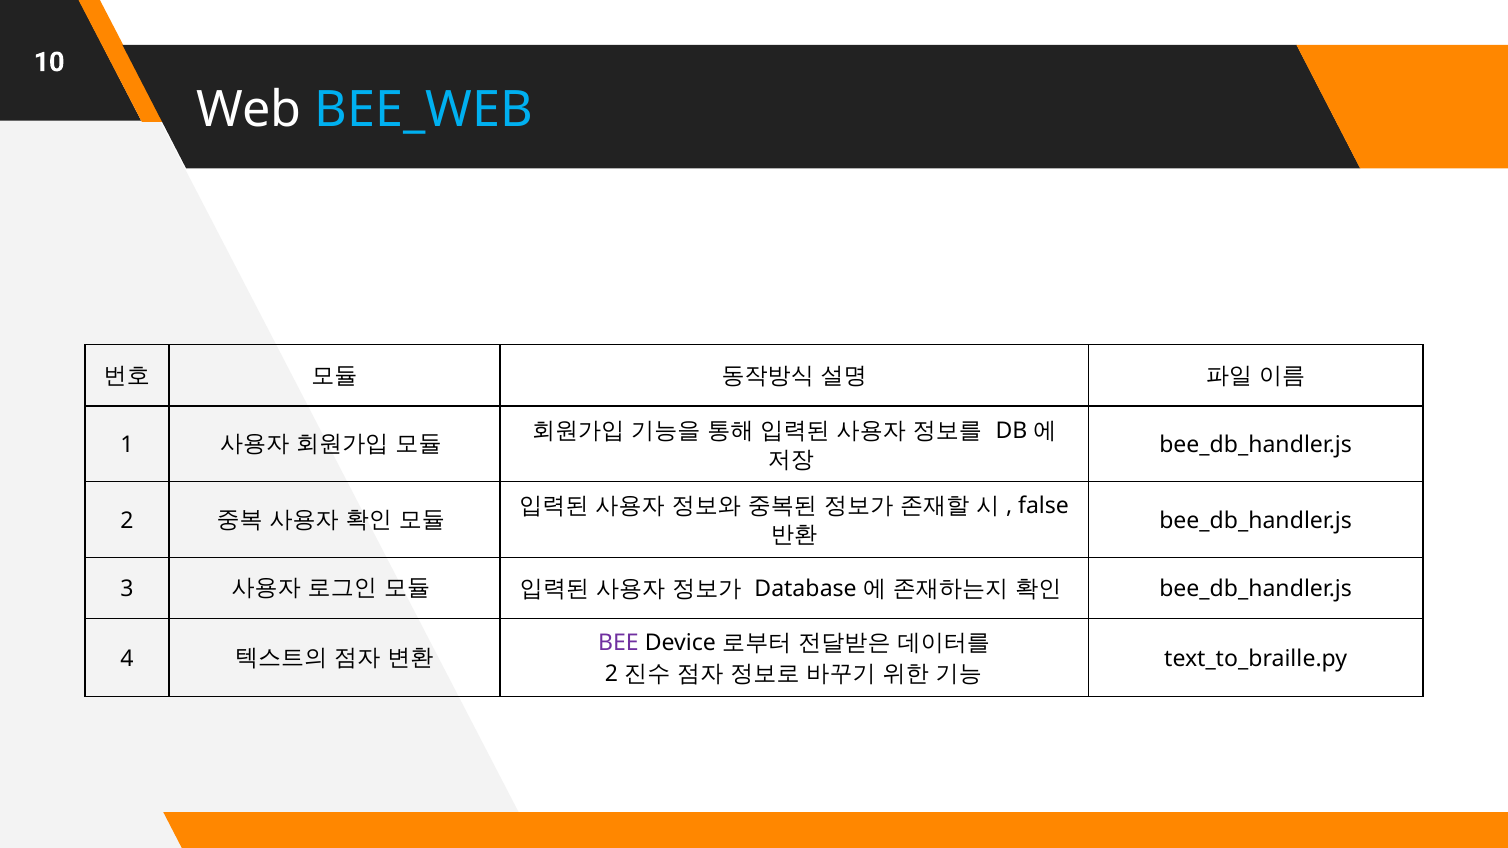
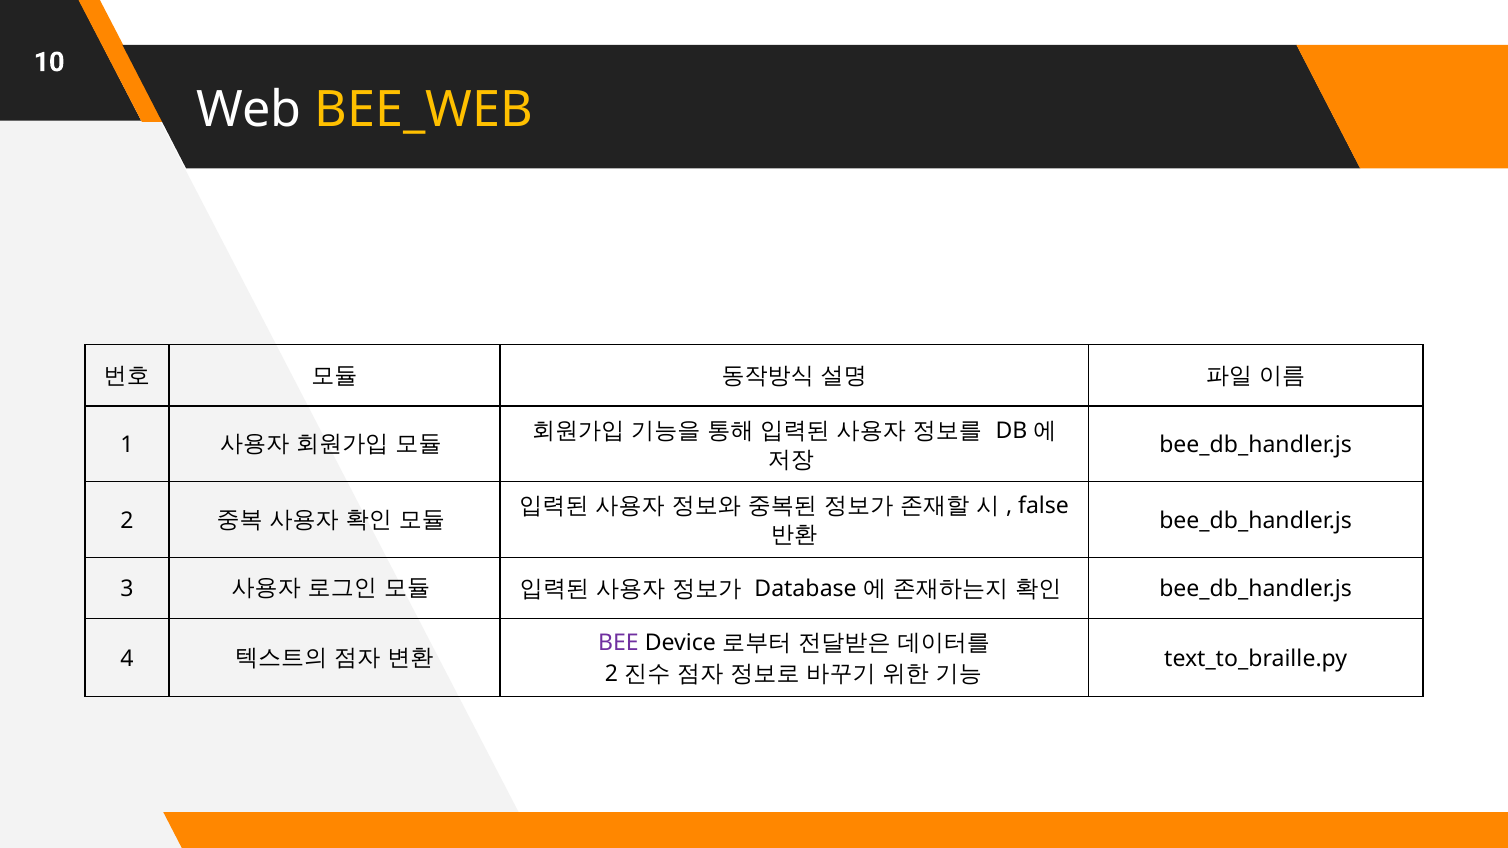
BEE_WEB colour: light blue -> yellow
